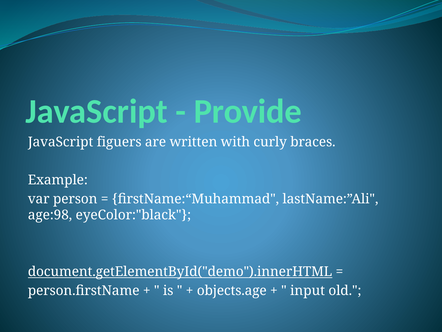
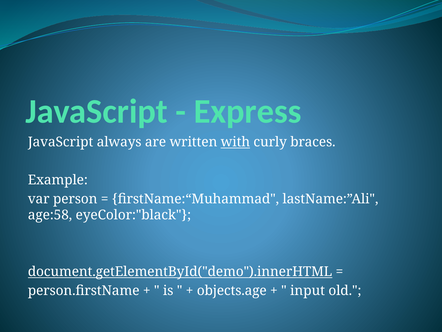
Provide: Provide -> Express
figuers: figuers -> always
with underline: none -> present
age:98: age:98 -> age:58
